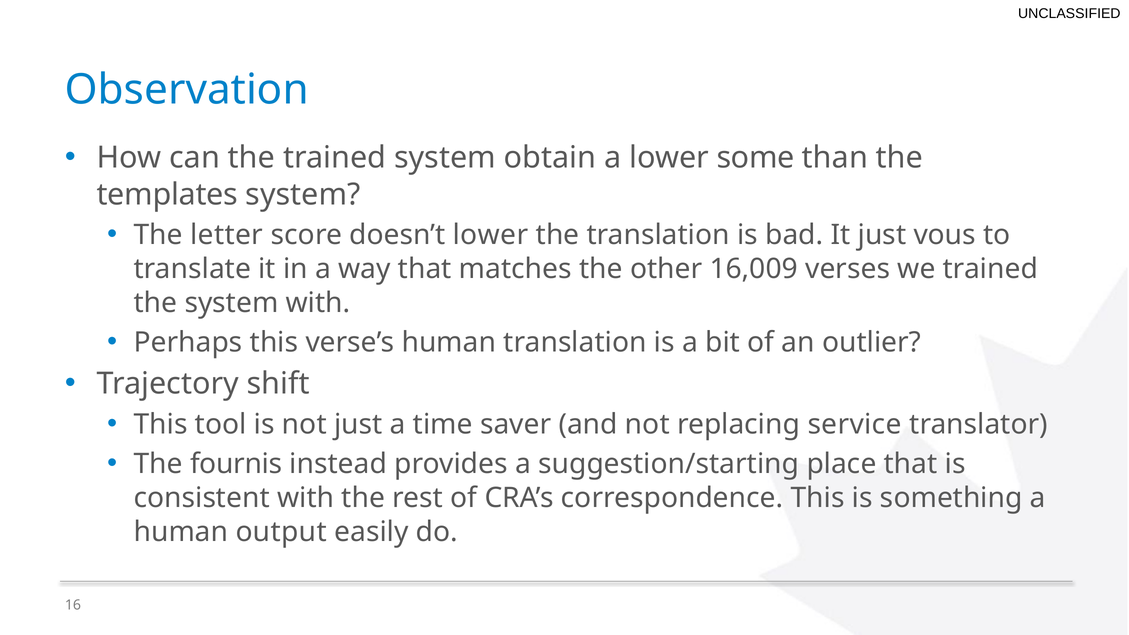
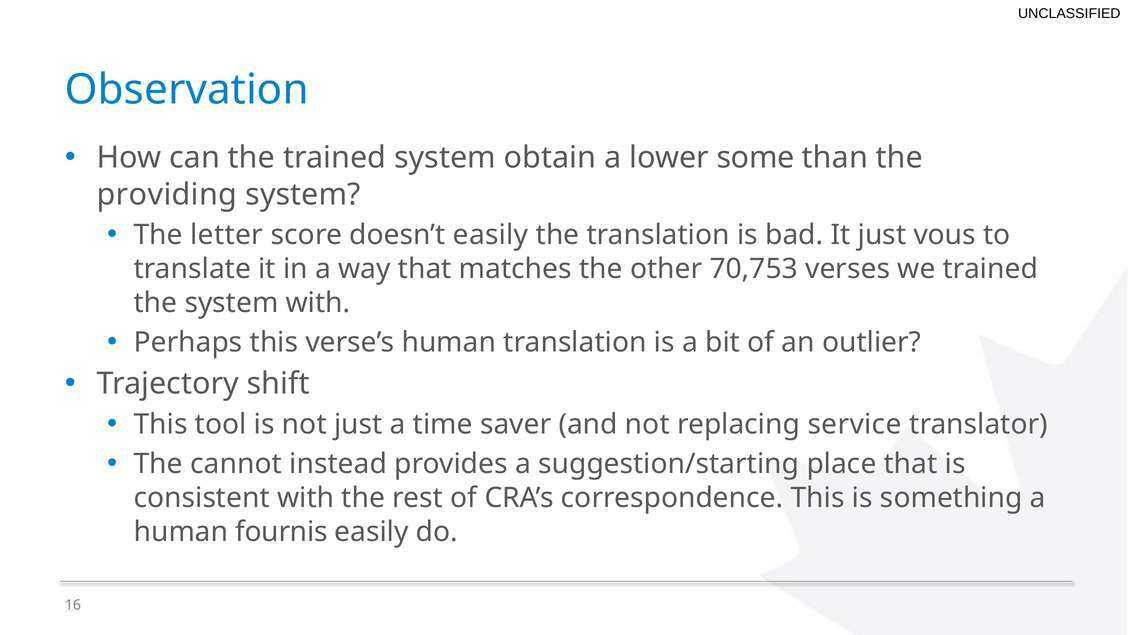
templates: templates -> providing
doesn’t lower: lower -> easily
16,009: 16,009 -> 70,753
fournis: fournis -> cannot
output: output -> fournis
